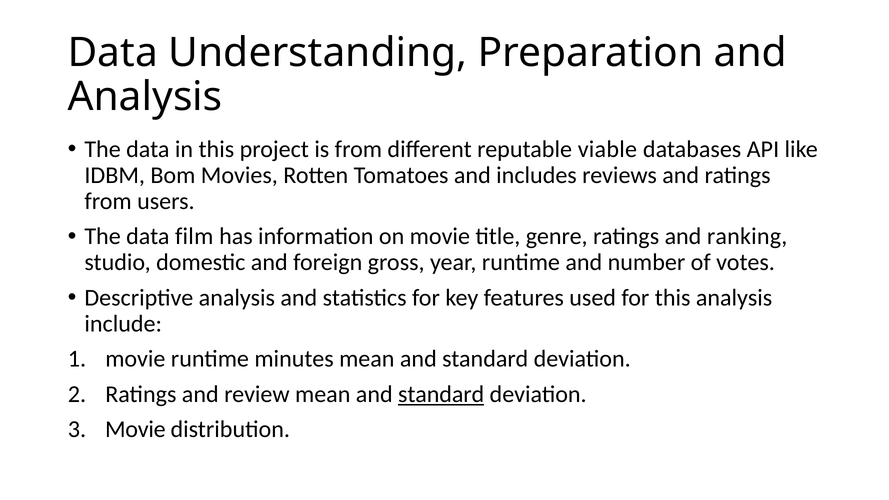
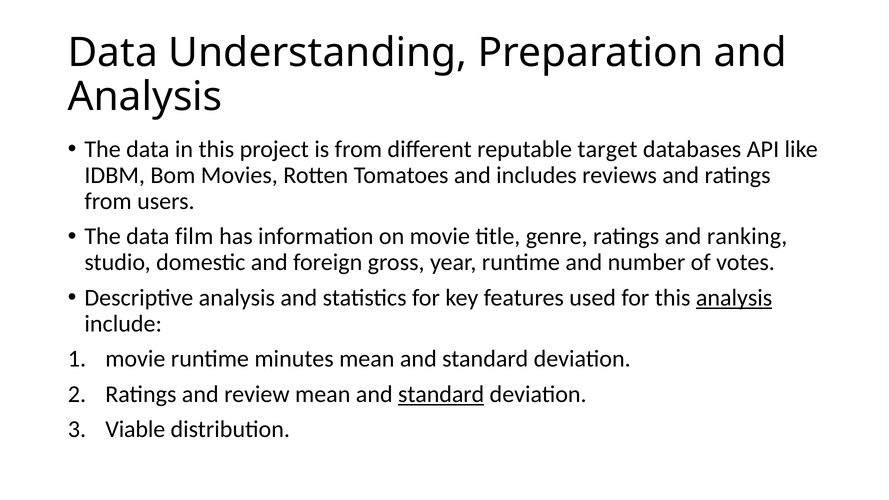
viable: viable -> target
analysis at (734, 298) underline: none -> present
Movie at (135, 430): Movie -> Viable
